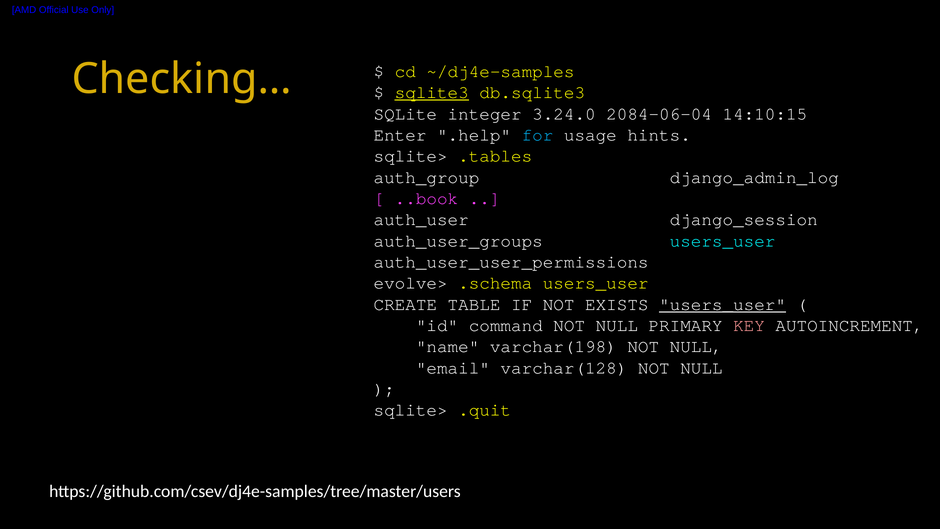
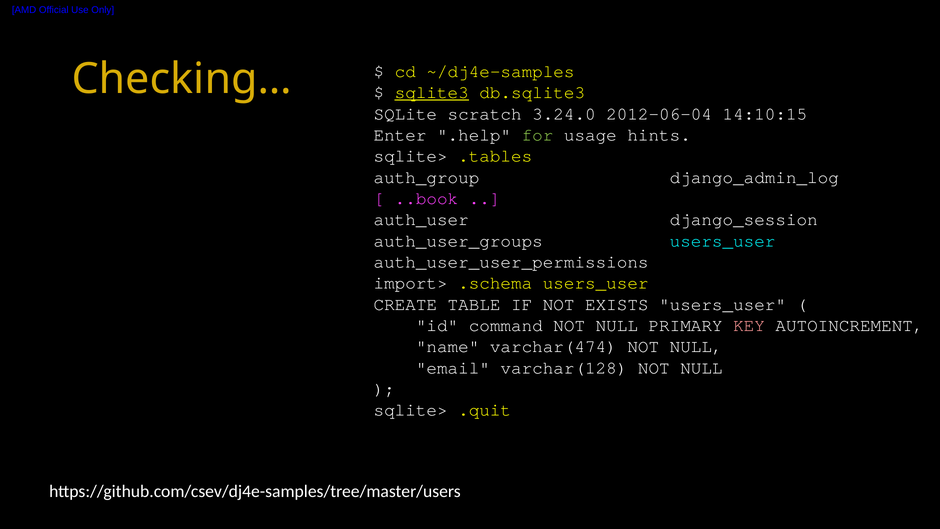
integer: integer -> scratch
2084-06-04: 2084-06-04 -> 2012-06-04
for colour: light blue -> light green
evolve>: evolve> -> import>
users_user at (723, 304) underline: present -> none
varchar(198: varchar(198 -> varchar(474
